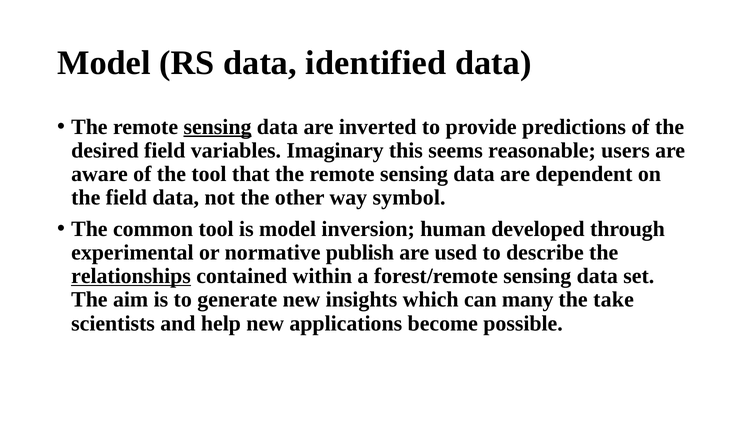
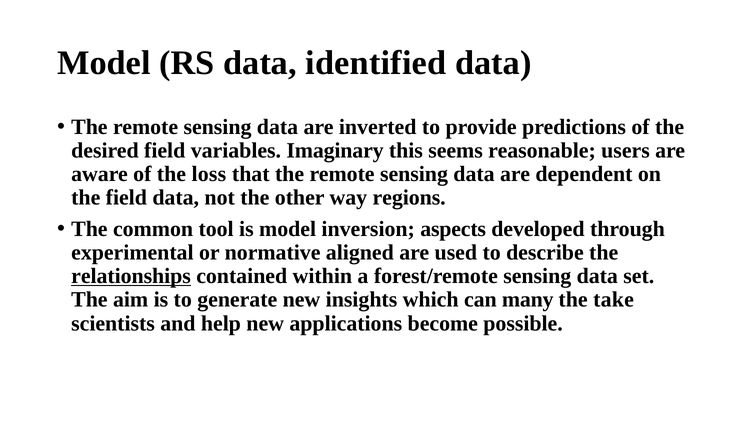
sensing at (218, 127) underline: present -> none
the tool: tool -> loss
symbol: symbol -> regions
human: human -> aspects
publish: publish -> aligned
